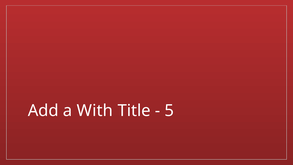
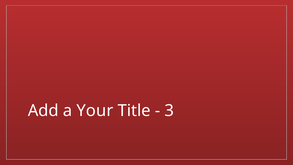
With: With -> Your
5: 5 -> 3
